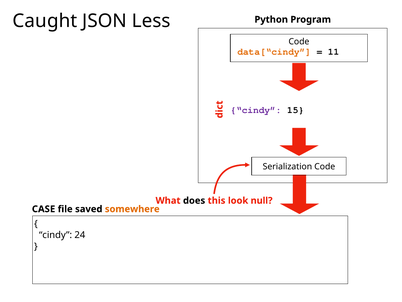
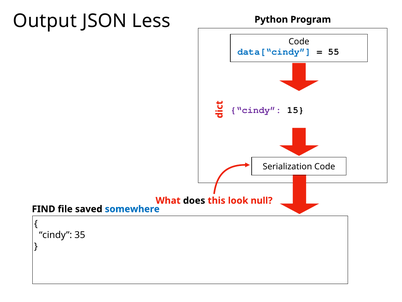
Caught: Caught -> Output
data[“cindy colour: orange -> blue
11: 11 -> 55
CASE: CASE -> FIND
somewhere colour: orange -> blue
24: 24 -> 35
